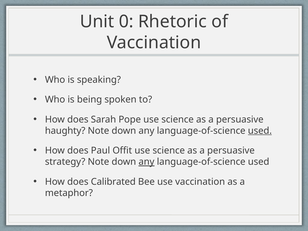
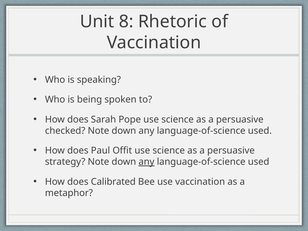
0: 0 -> 8
haughty: haughty -> checked
used at (260, 131) underline: present -> none
